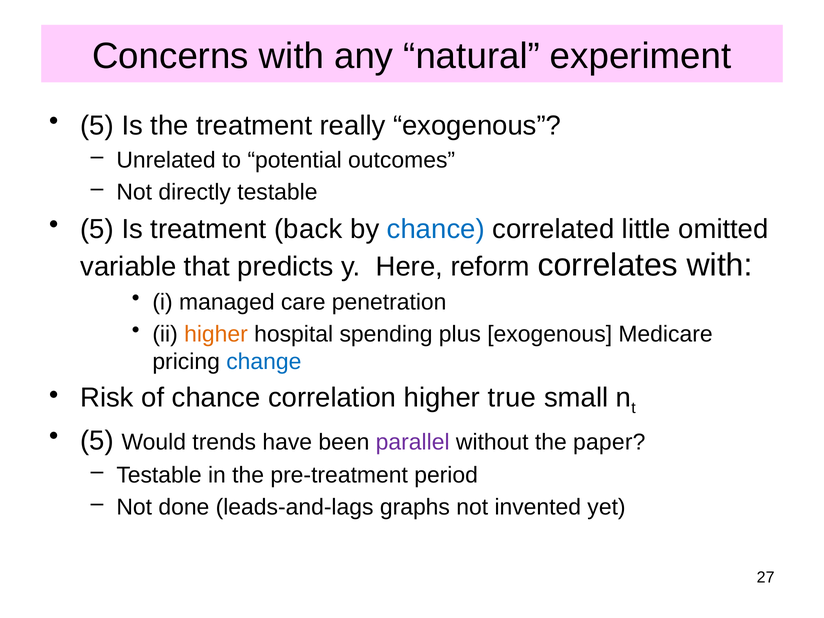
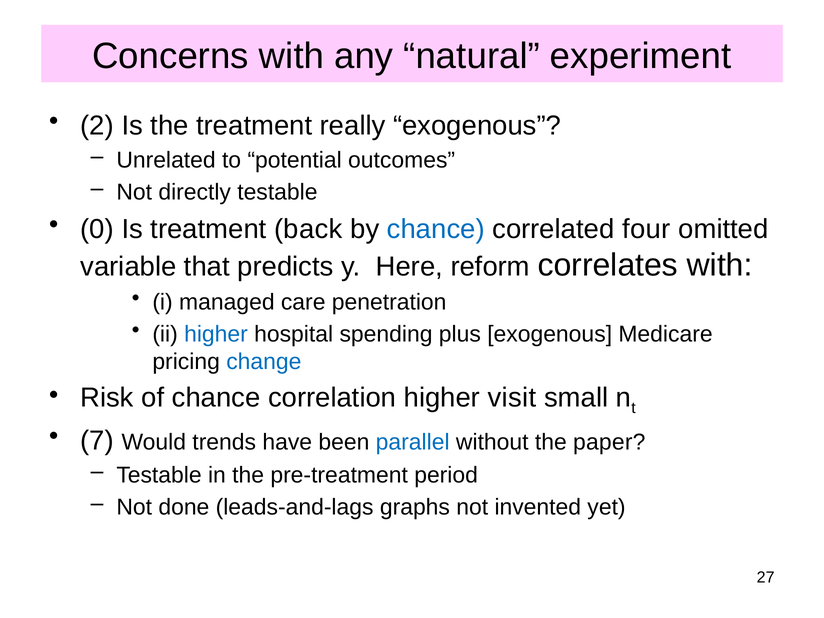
5 at (97, 126): 5 -> 2
5 at (97, 229): 5 -> 0
little: little -> four
higher at (216, 334) colour: orange -> blue
true: true -> visit
5 at (97, 440): 5 -> 7
parallel colour: purple -> blue
